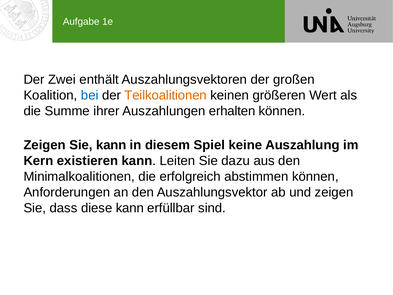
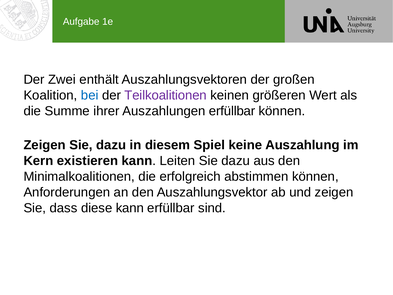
Teilkoalitionen colour: orange -> purple
Auszahlungen erhalten: erhalten -> erfüllbar
Zeigen Sie kann: kann -> dazu
